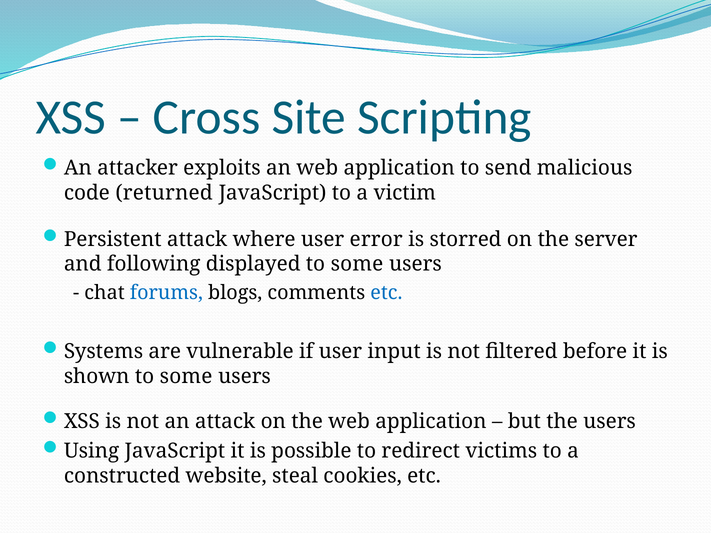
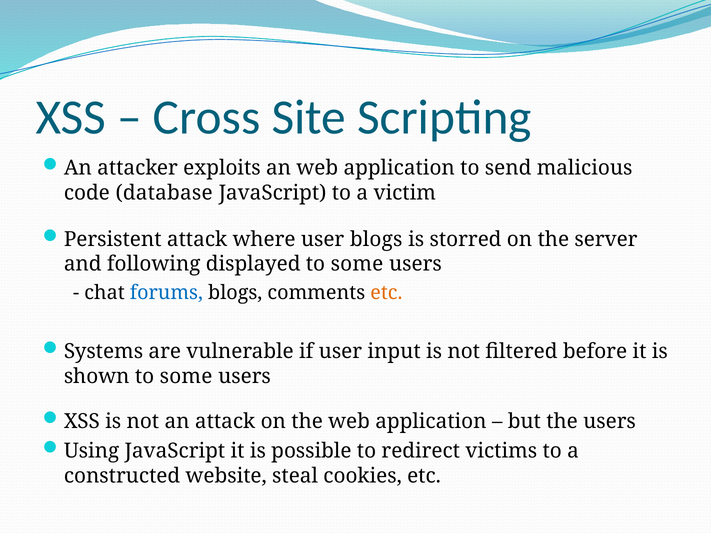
returned: returned -> database
user error: error -> blogs
etc at (386, 293) colour: blue -> orange
